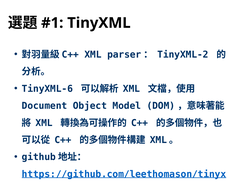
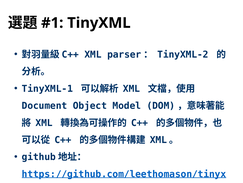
TinyXML-6: TinyXML-6 -> TinyXML-1
